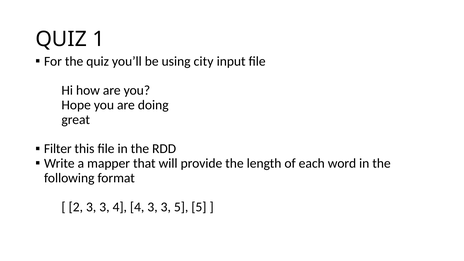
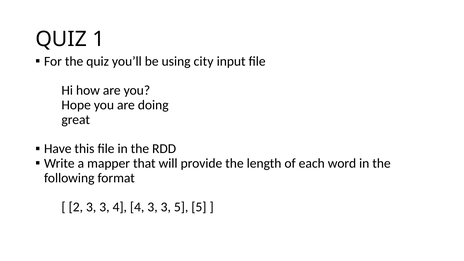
Filter: Filter -> Have
